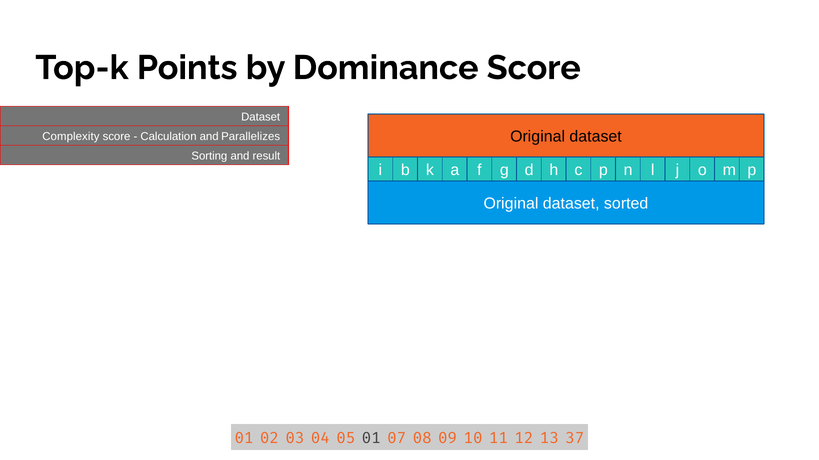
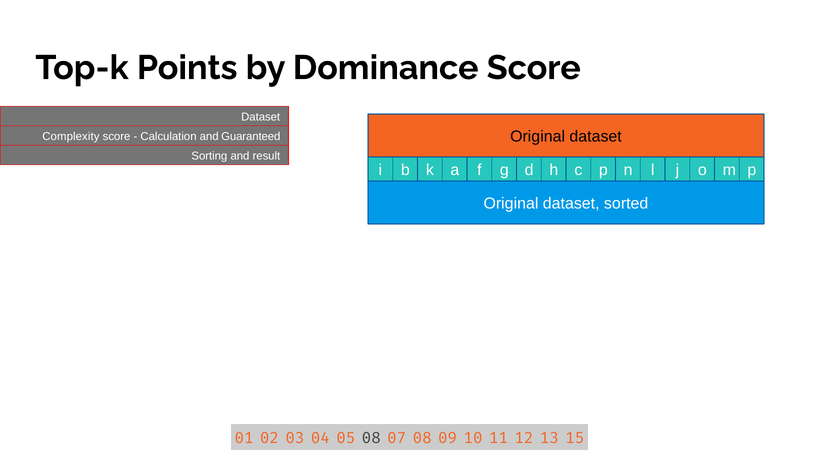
Parallelizes: Parallelizes -> Guaranteed
05 01: 01 -> 08
13 37: 37 -> 15
